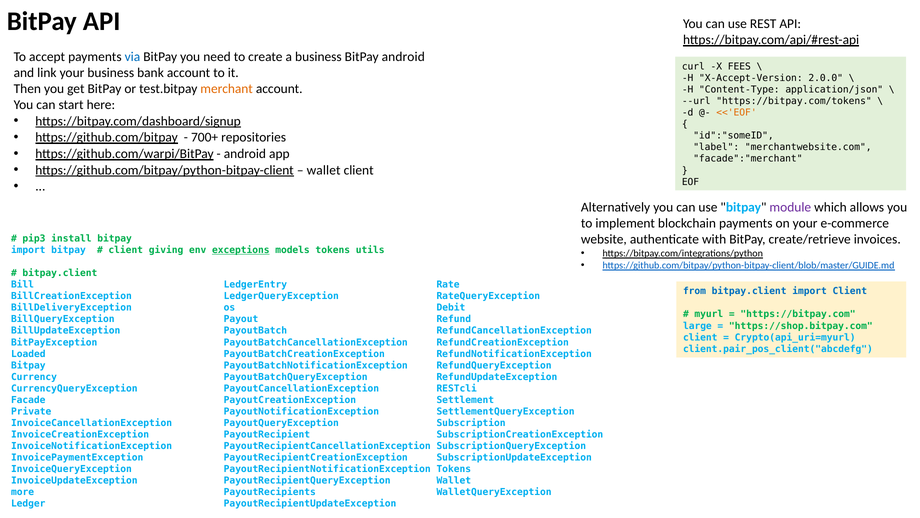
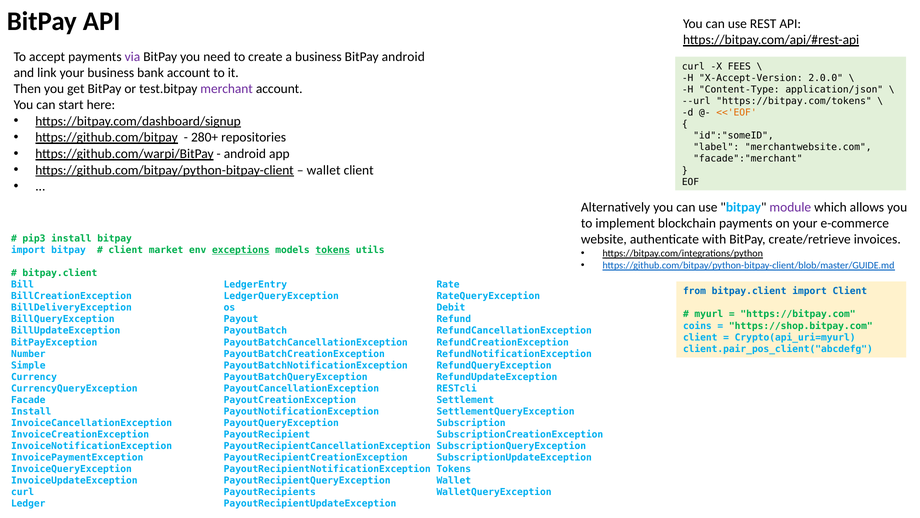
via colour: blue -> purple
merchant colour: orange -> purple
700+: 700+ -> 280+
giving: giving -> market
tokens at (333, 250) underline: none -> present
large: large -> coins
Loaded: Loaded -> Number
Bitpay at (28, 365): Bitpay -> Simple
Private at (31, 411): Private -> Install
more at (23, 492): more -> curl
